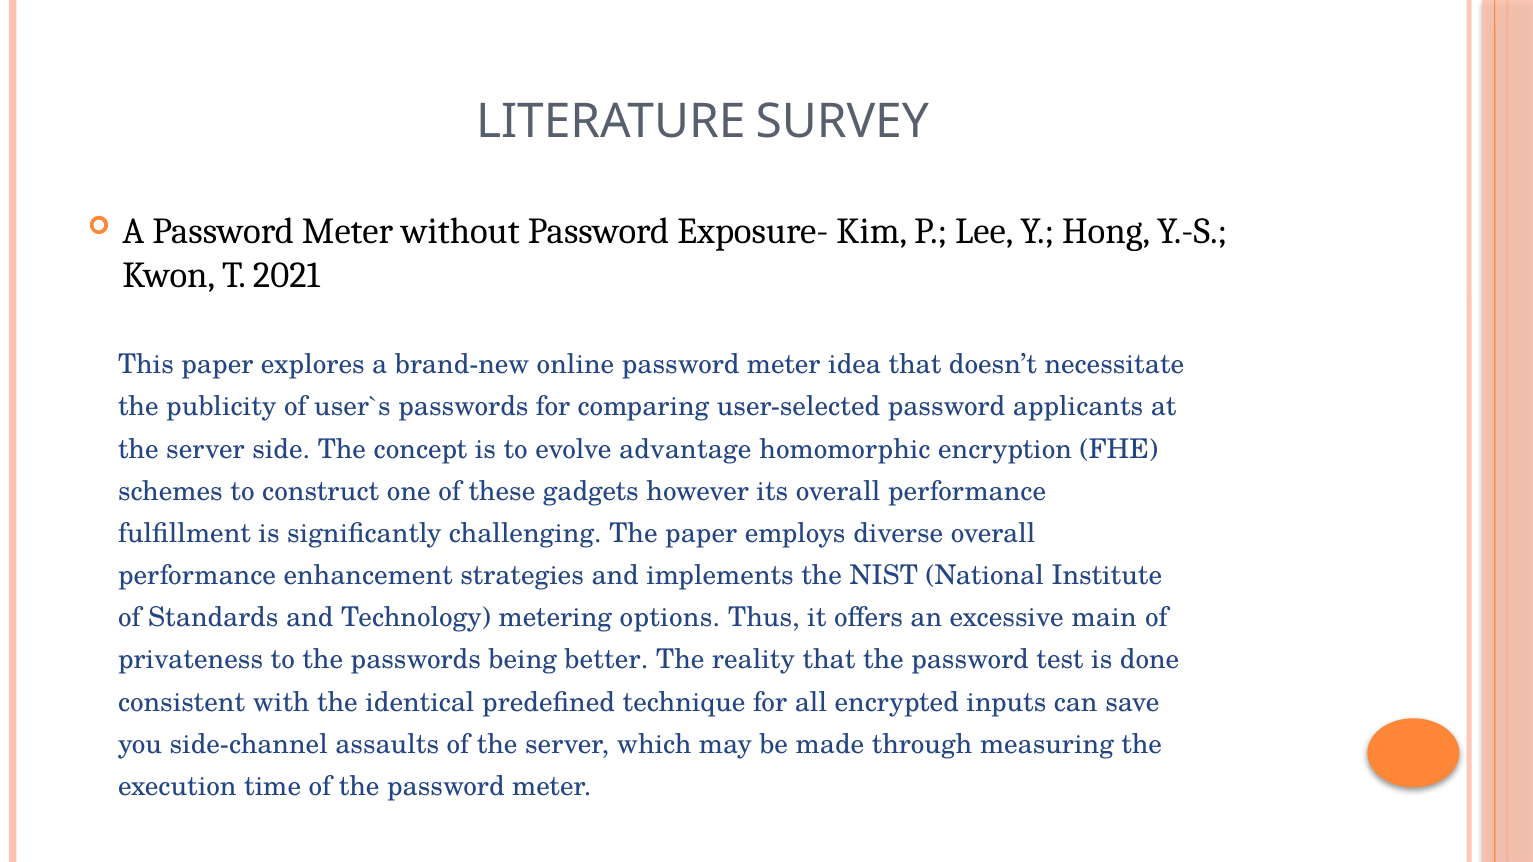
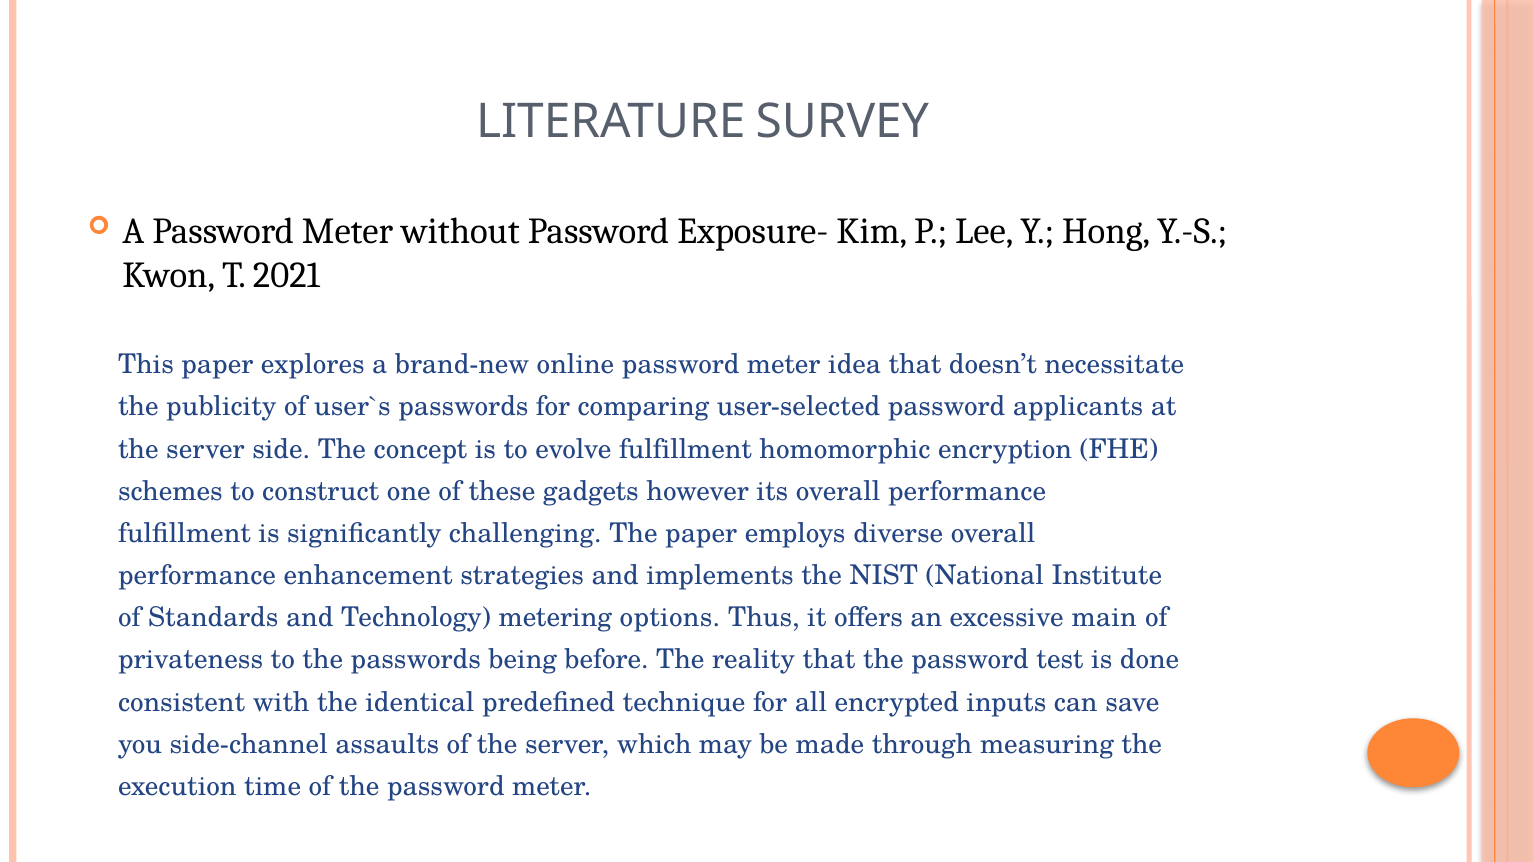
evolve advantage: advantage -> fulfillment
better: better -> before
